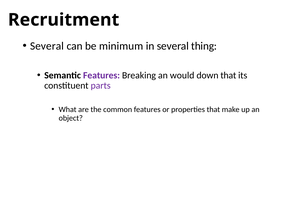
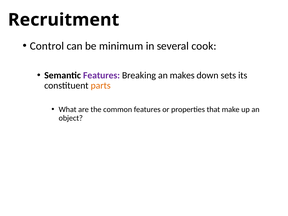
Several at (47, 46): Several -> Control
thing: thing -> cook
would: would -> makes
down that: that -> sets
parts colour: purple -> orange
